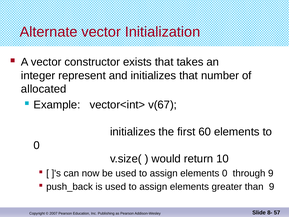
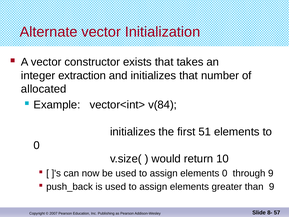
represent: represent -> extraction
v(67: v(67 -> v(84
60: 60 -> 51
